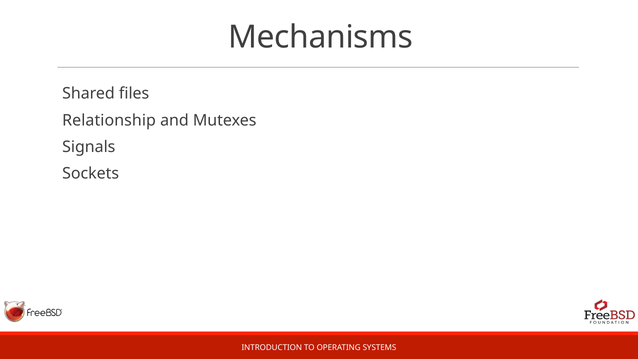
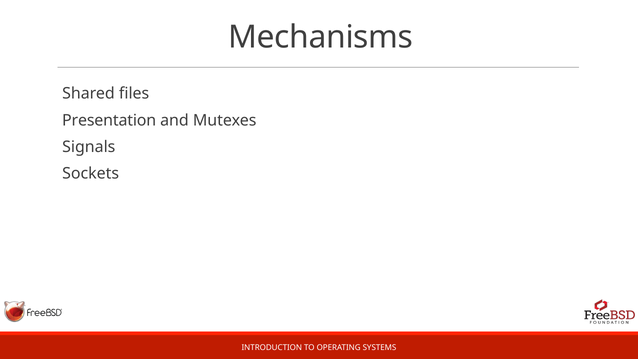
Relationship: Relationship -> Presentation
